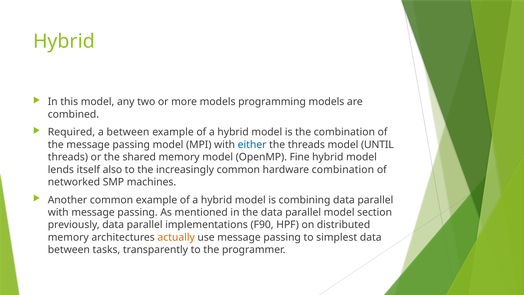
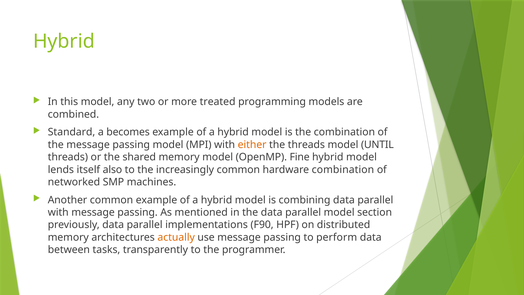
more models: models -> treated
Required: Required -> Standard
a between: between -> becomes
either colour: blue -> orange
simplest: simplest -> perform
